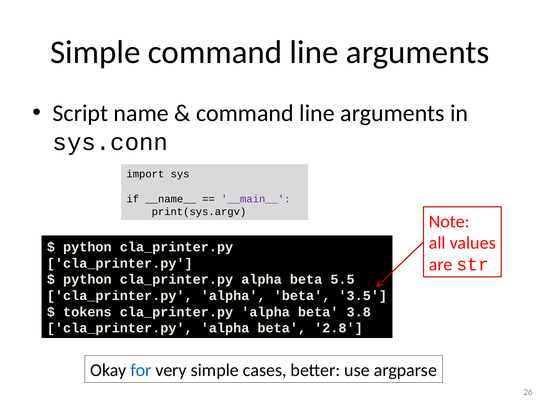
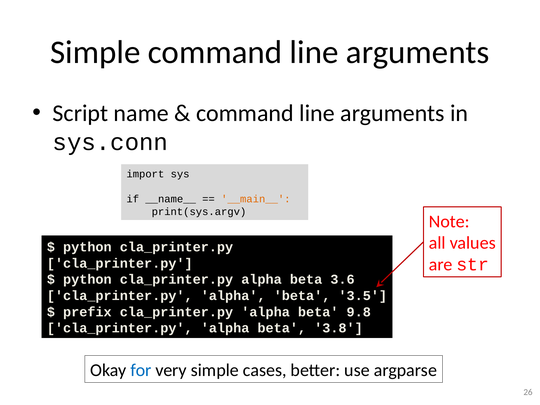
__main__ colour: purple -> orange
5.5: 5.5 -> 3.6
tokens: tokens -> prefix
3.8: 3.8 -> 9.8
2.8: 2.8 -> 3.8
